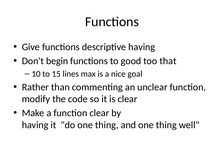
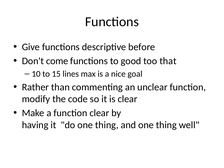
descriptive having: having -> before
begin: begin -> come
